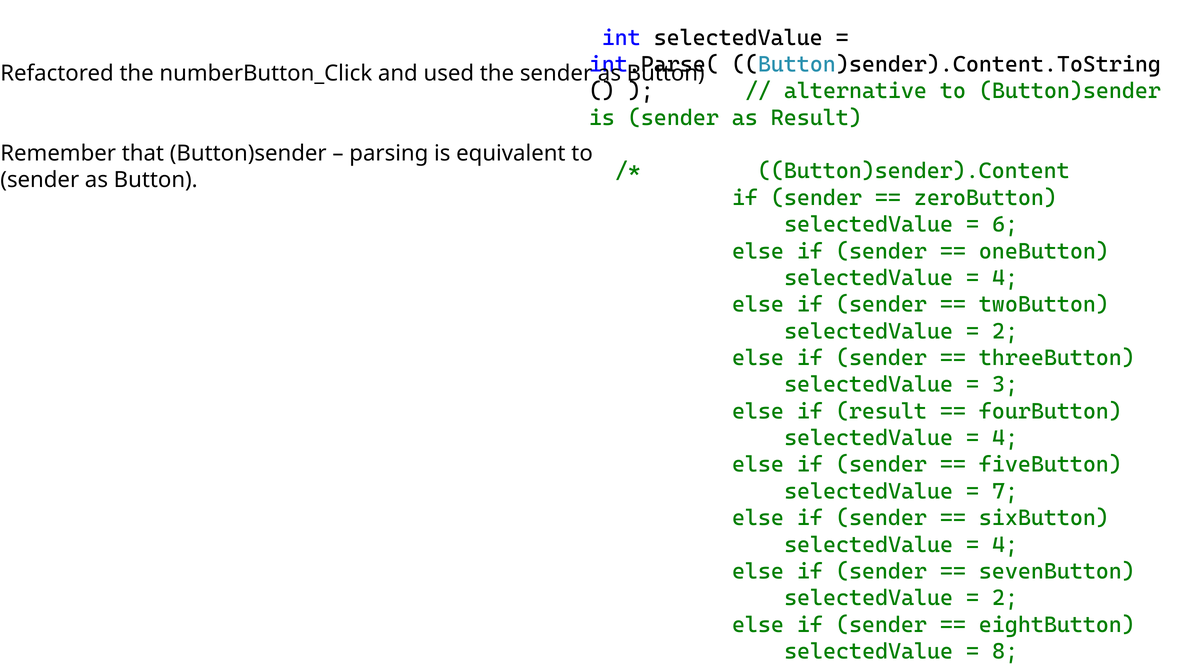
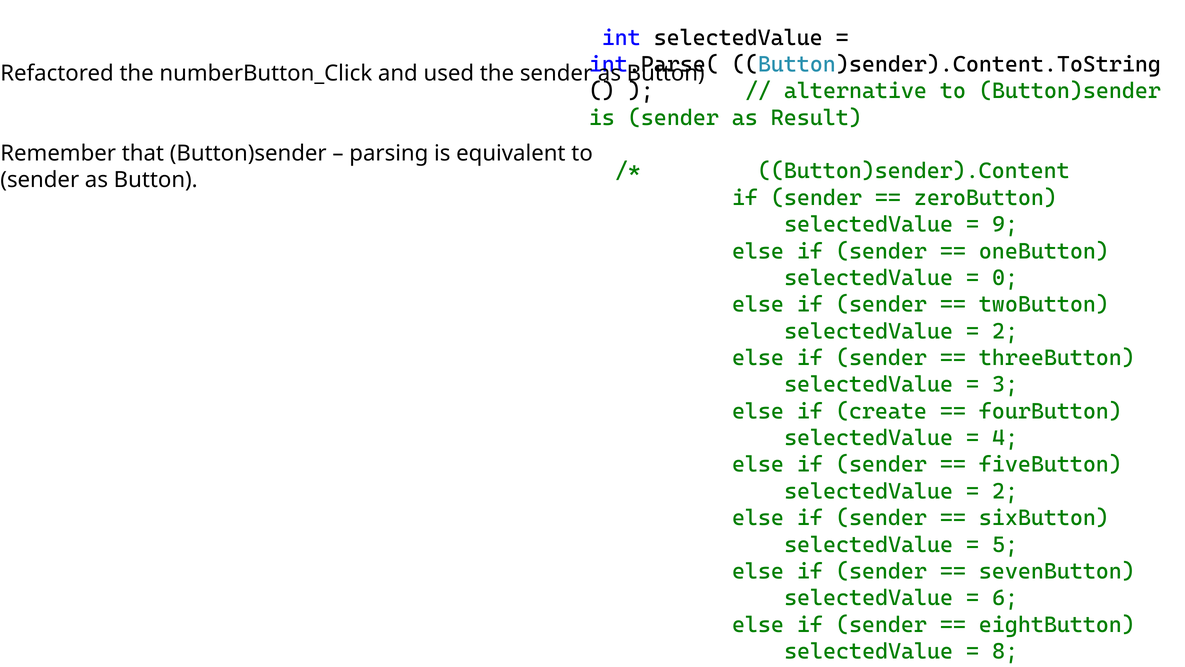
6 at (1005, 224): 6 -> 9
4 at (1005, 278): 4 -> 0
if result: result -> create
7 at (1005, 491): 7 -> 2
4 at (1005, 544): 4 -> 5
2 at (1005, 598): 2 -> 6
